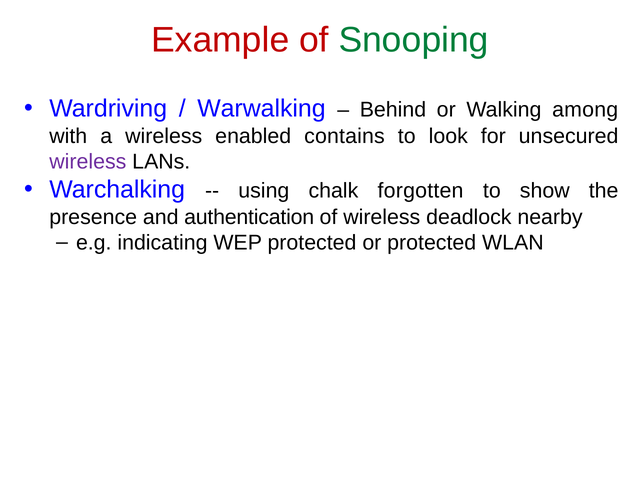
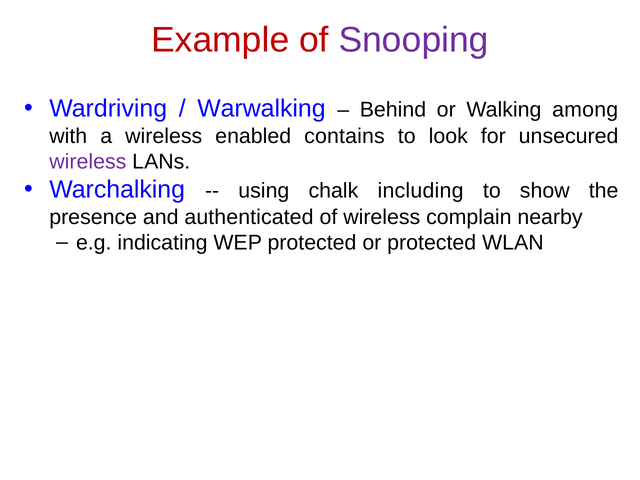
Snooping colour: green -> purple
forgotten: forgotten -> including
authentication: authentication -> authenticated
deadlock: deadlock -> complain
